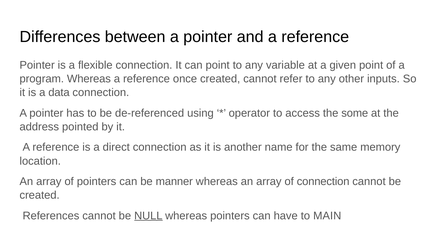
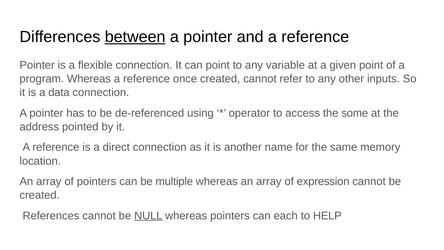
between underline: none -> present
manner: manner -> multiple
of connection: connection -> expression
have: have -> each
MAIN: MAIN -> HELP
